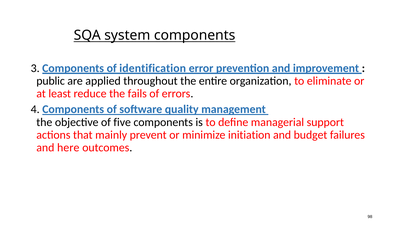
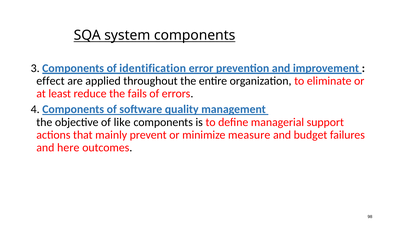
public: public -> effect
five: five -> like
initiation: initiation -> measure
